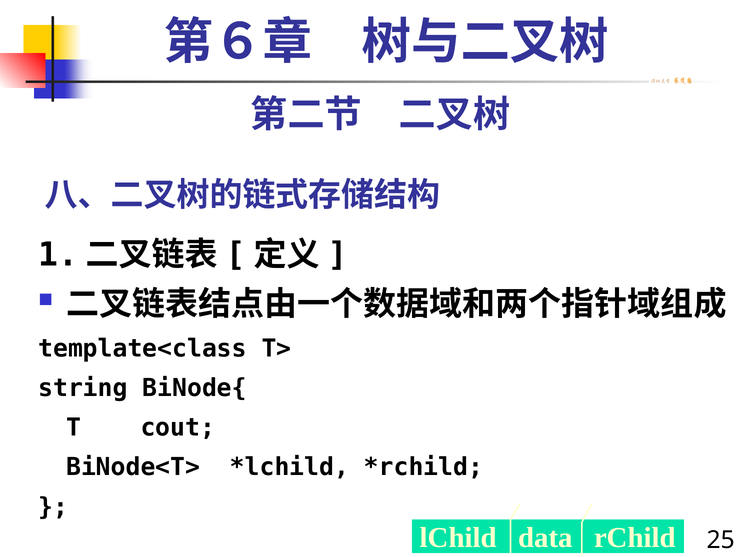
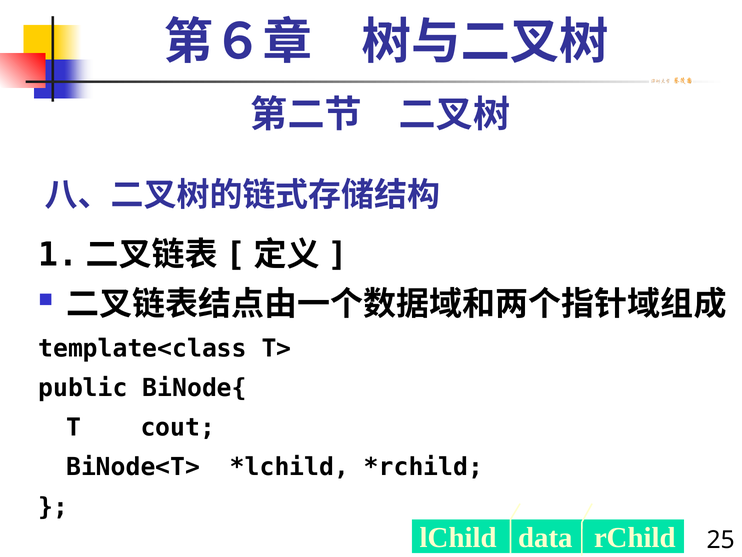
string: string -> public
